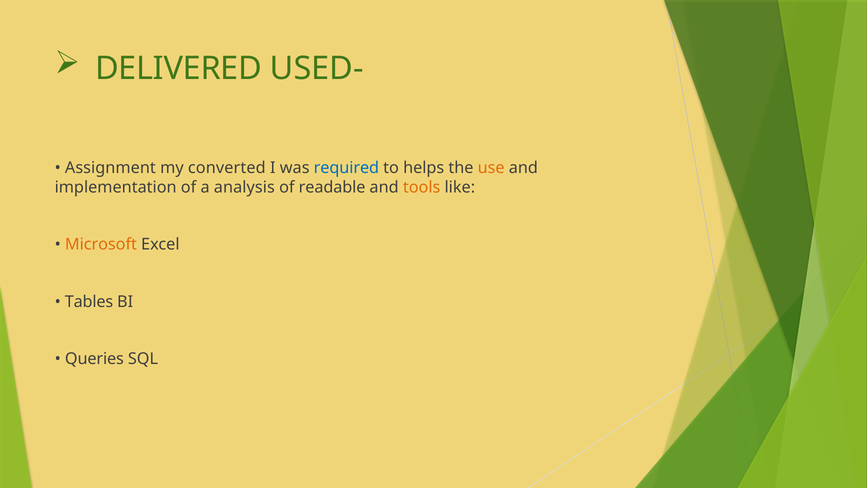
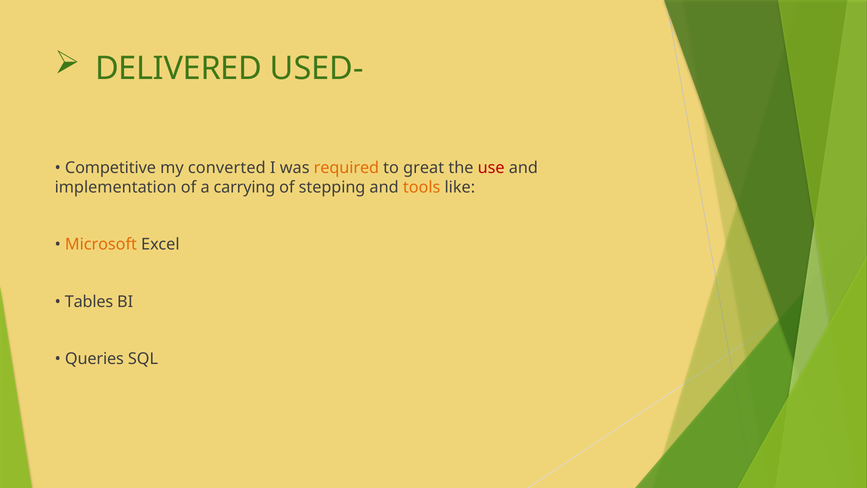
Assignment: Assignment -> Competitive
required colour: blue -> orange
helps: helps -> great
use colour: orange -> red
analysis: analysis -> carrying
readable: readable -> stepping
